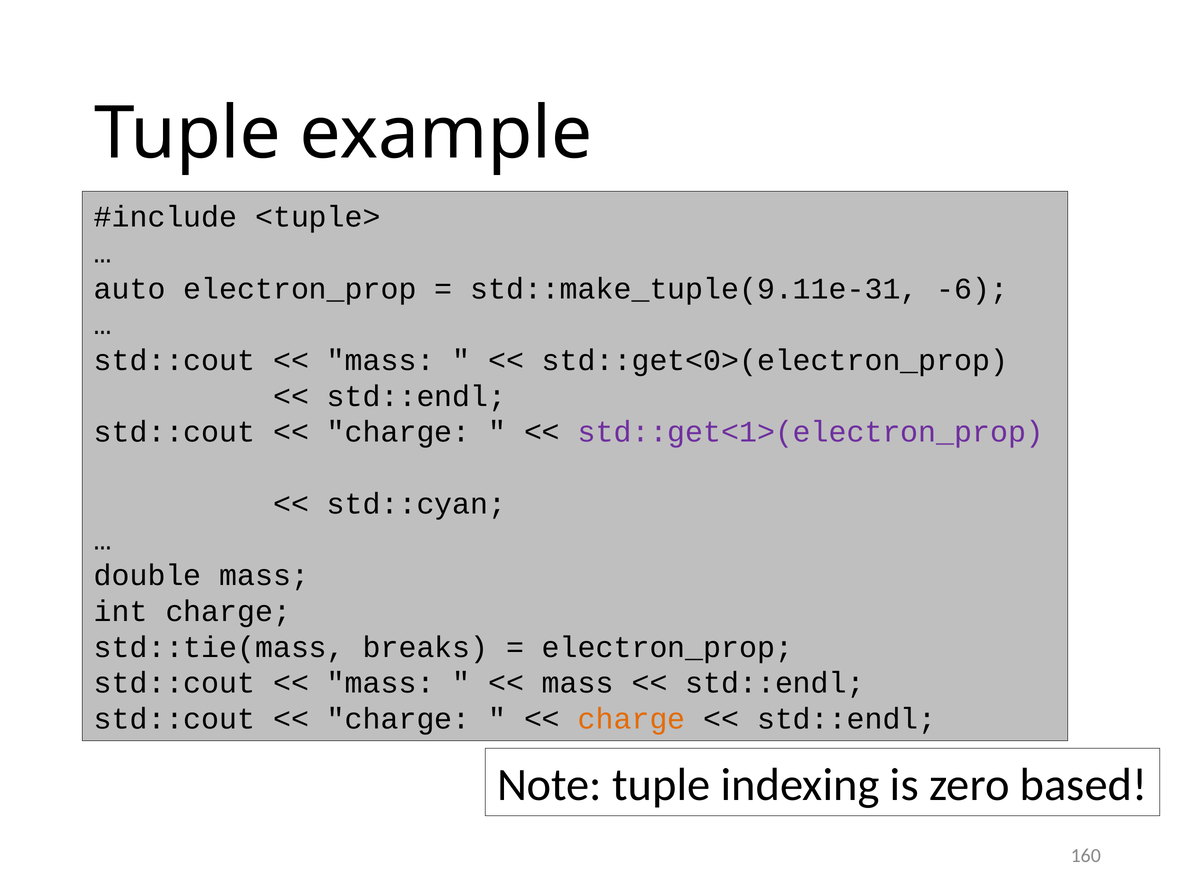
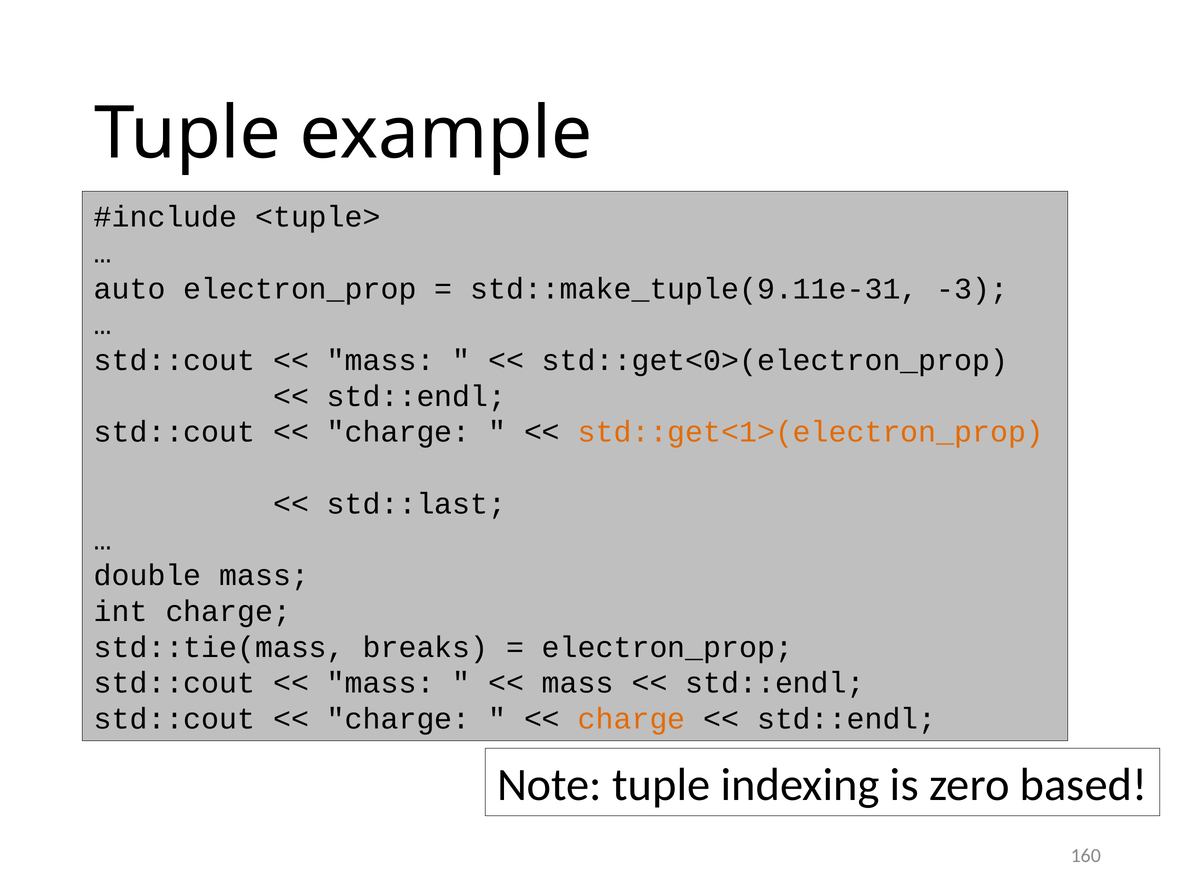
-6: -6 -> -3
std::get<1>(electron_prop colour: purple -> orange
std::cyan: std::cyan -> std::last
